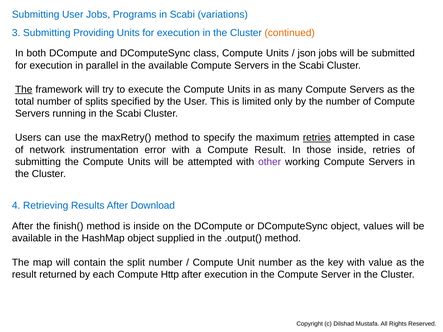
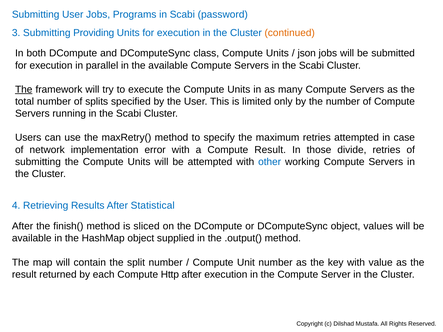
variations: variations -> password
retries at (317, 138) underline: present -> none
instrumentation: instrumentation -> implementation
those inside: inside -> divide
other colour: purple -> blue
Download: Download -> Statistical
is inside: inside -> sliced
